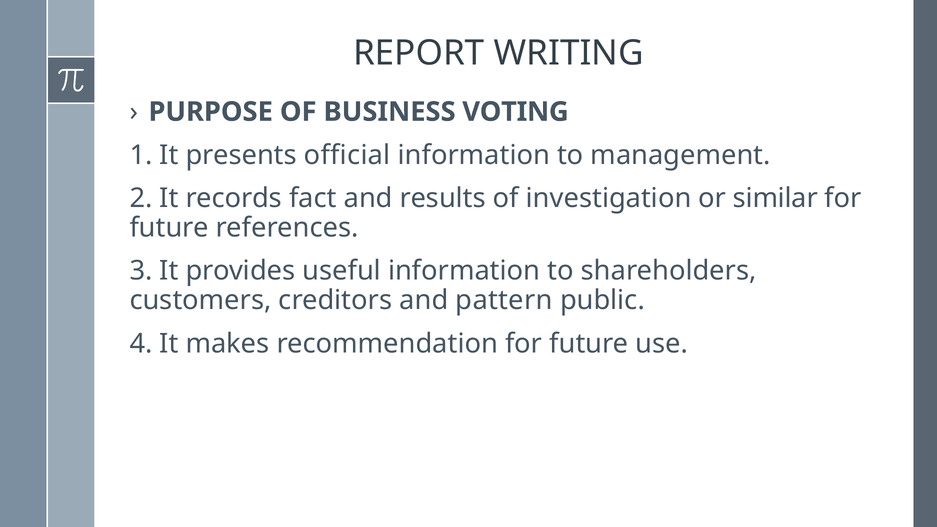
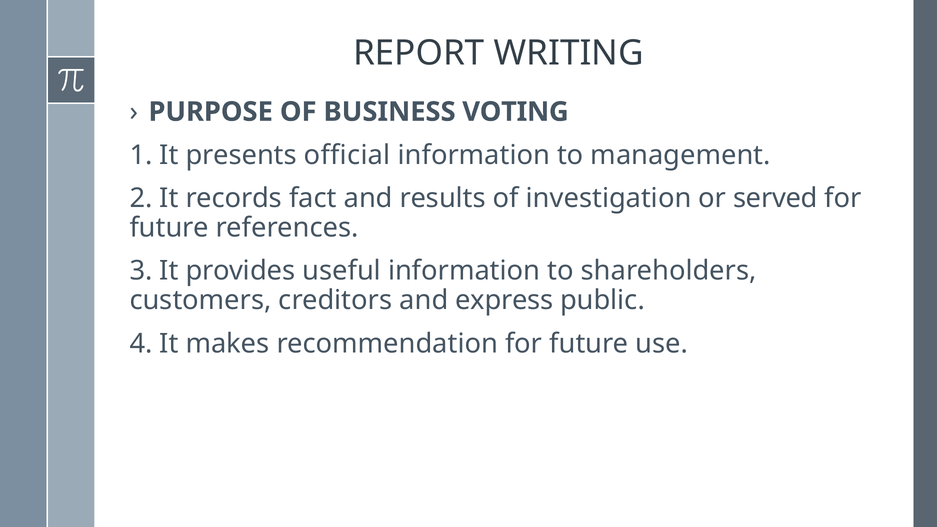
similar: similar -> served
pattern: pattern -> express
